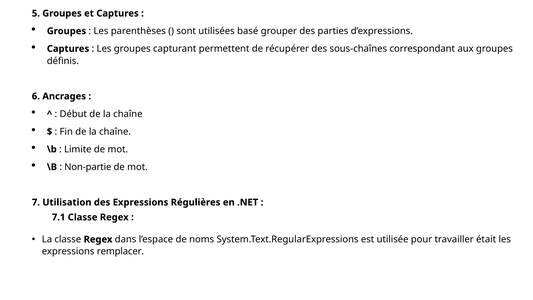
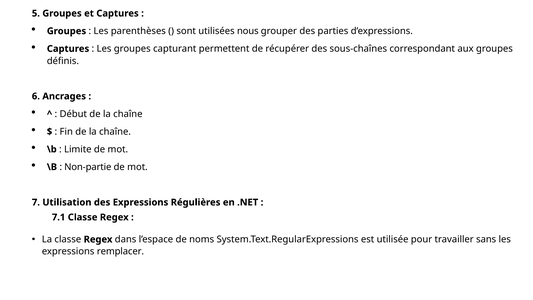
basé: basé -> nous
était: était -> sans
